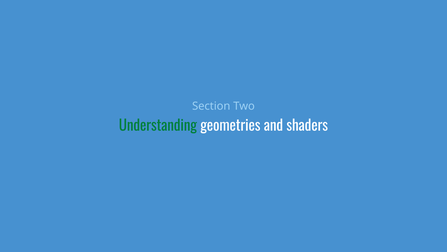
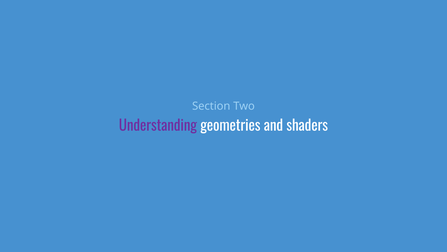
Understanding colour: green -> purple
